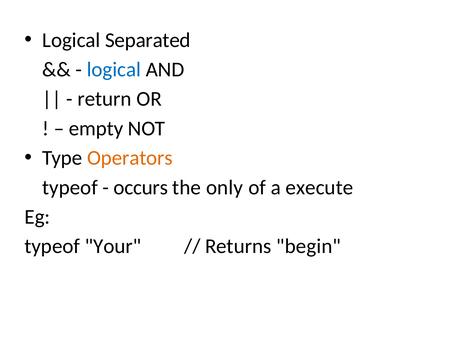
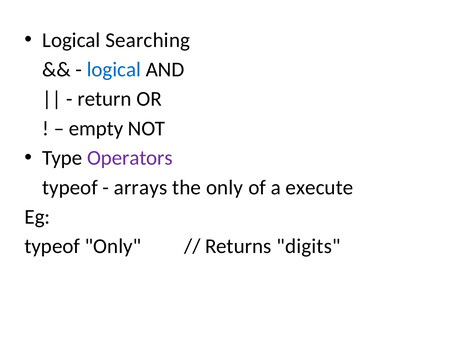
Separated: Separated -> Searching
Operators colour: orange -> purple
occurs: occurs -> arrays
typeof Your: Your -> Only
begin: begin -> digits
